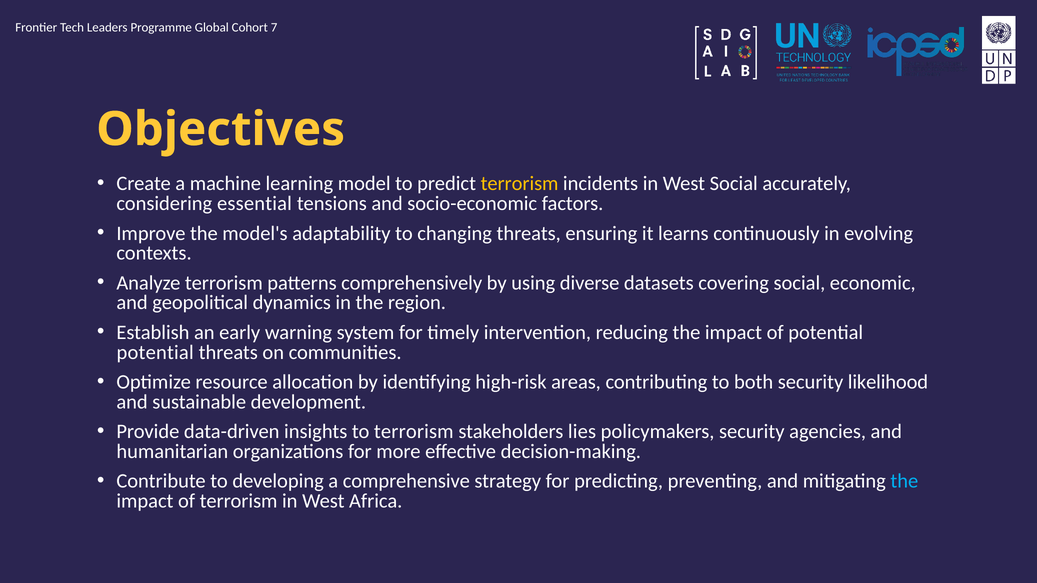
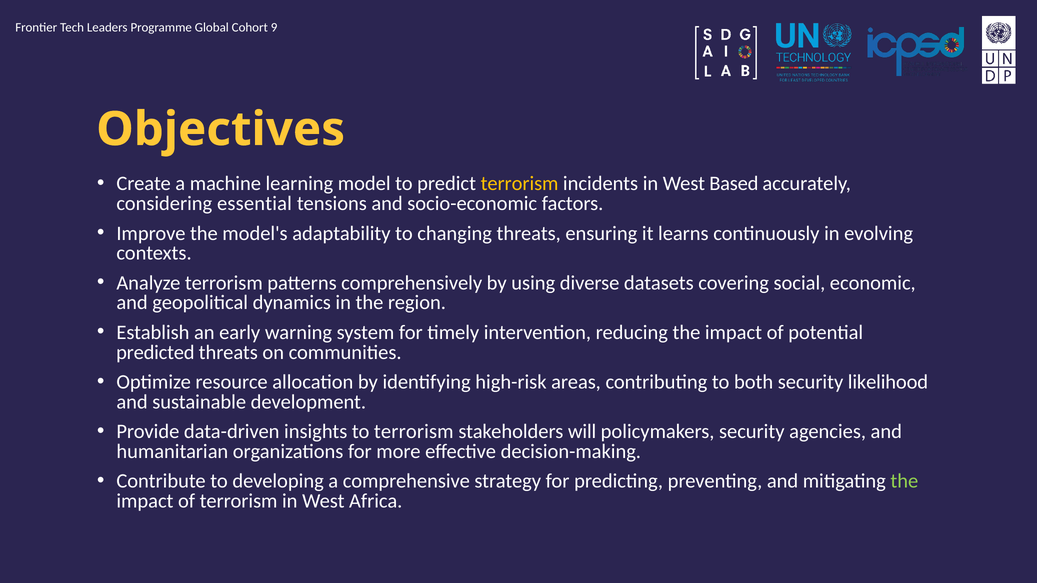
7: 7 -> 9
West Social: Social -> Based
potential at (155, 352): potential -> predicted
lies: lies -> will
the at (904, 481) colour: light blue -> light green
